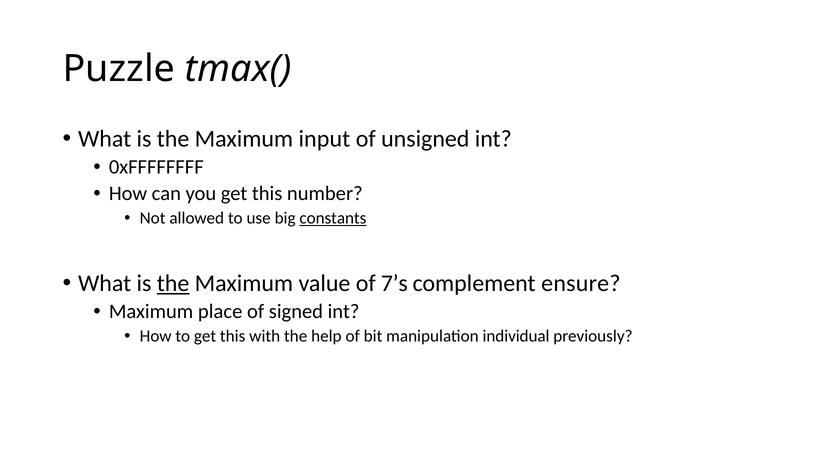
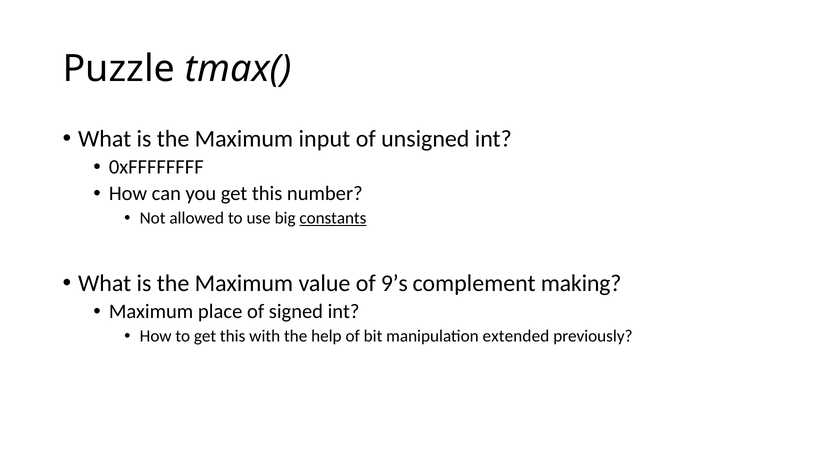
the at (173, 284) underline: present -> none
7’s: 7’s -> 9’s
ensure: ensure -> making
individual: individual -> extended
